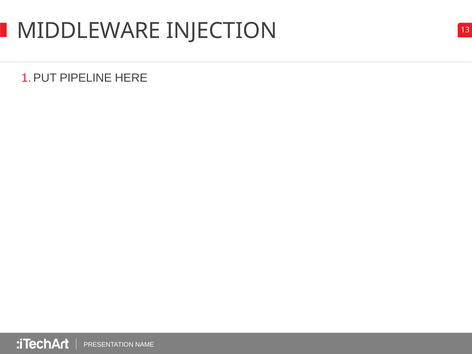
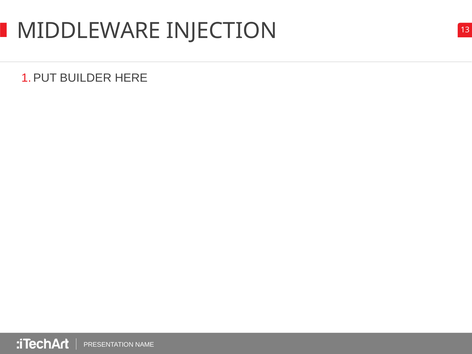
PIPELINE: PIPELINE -> BUILDER
